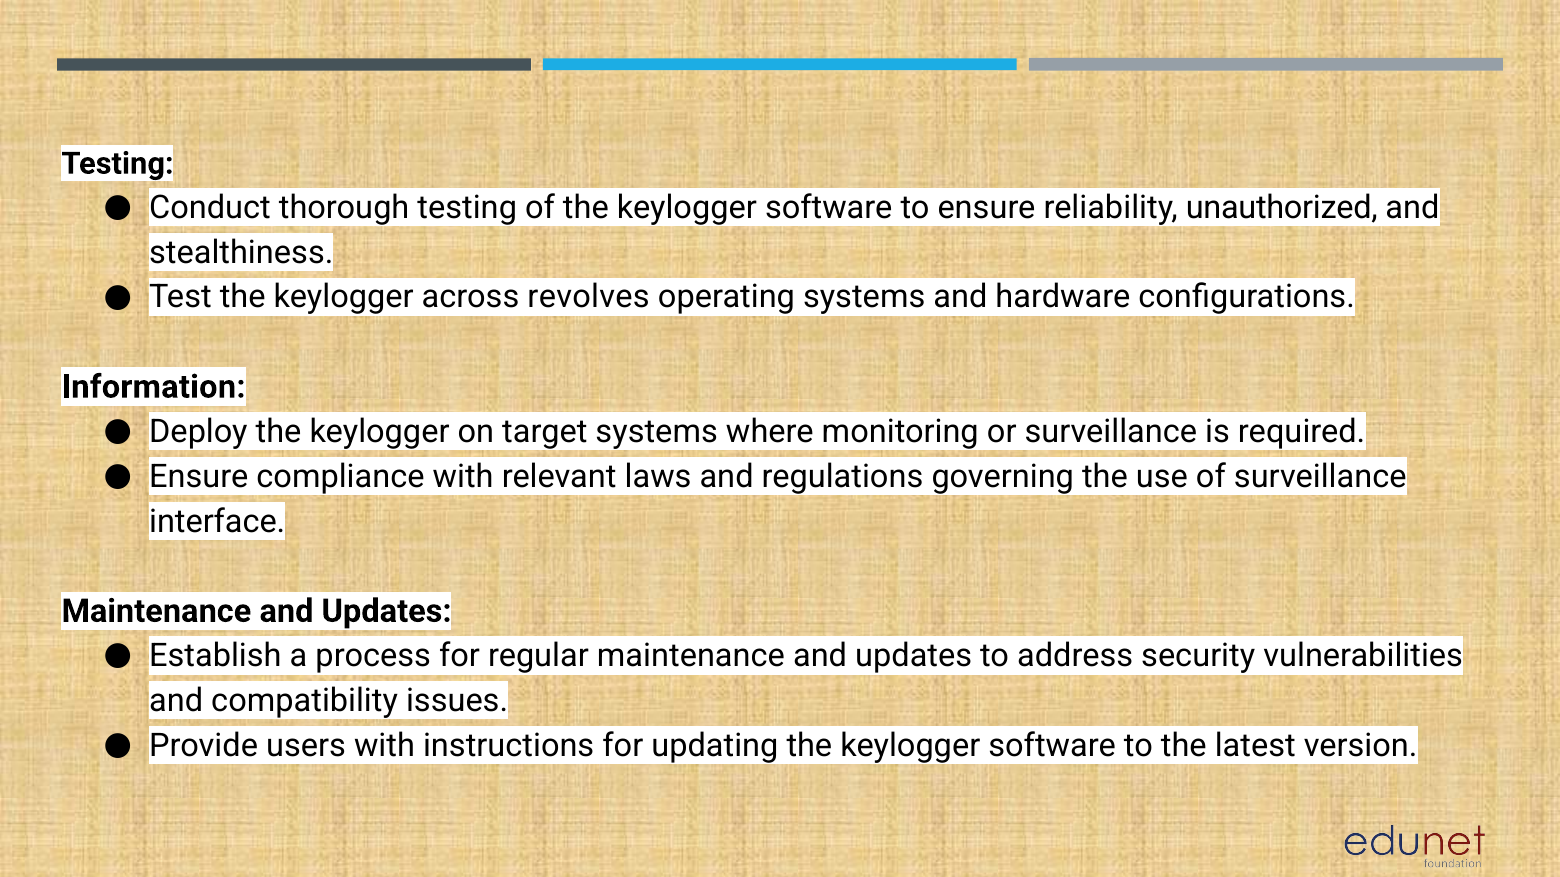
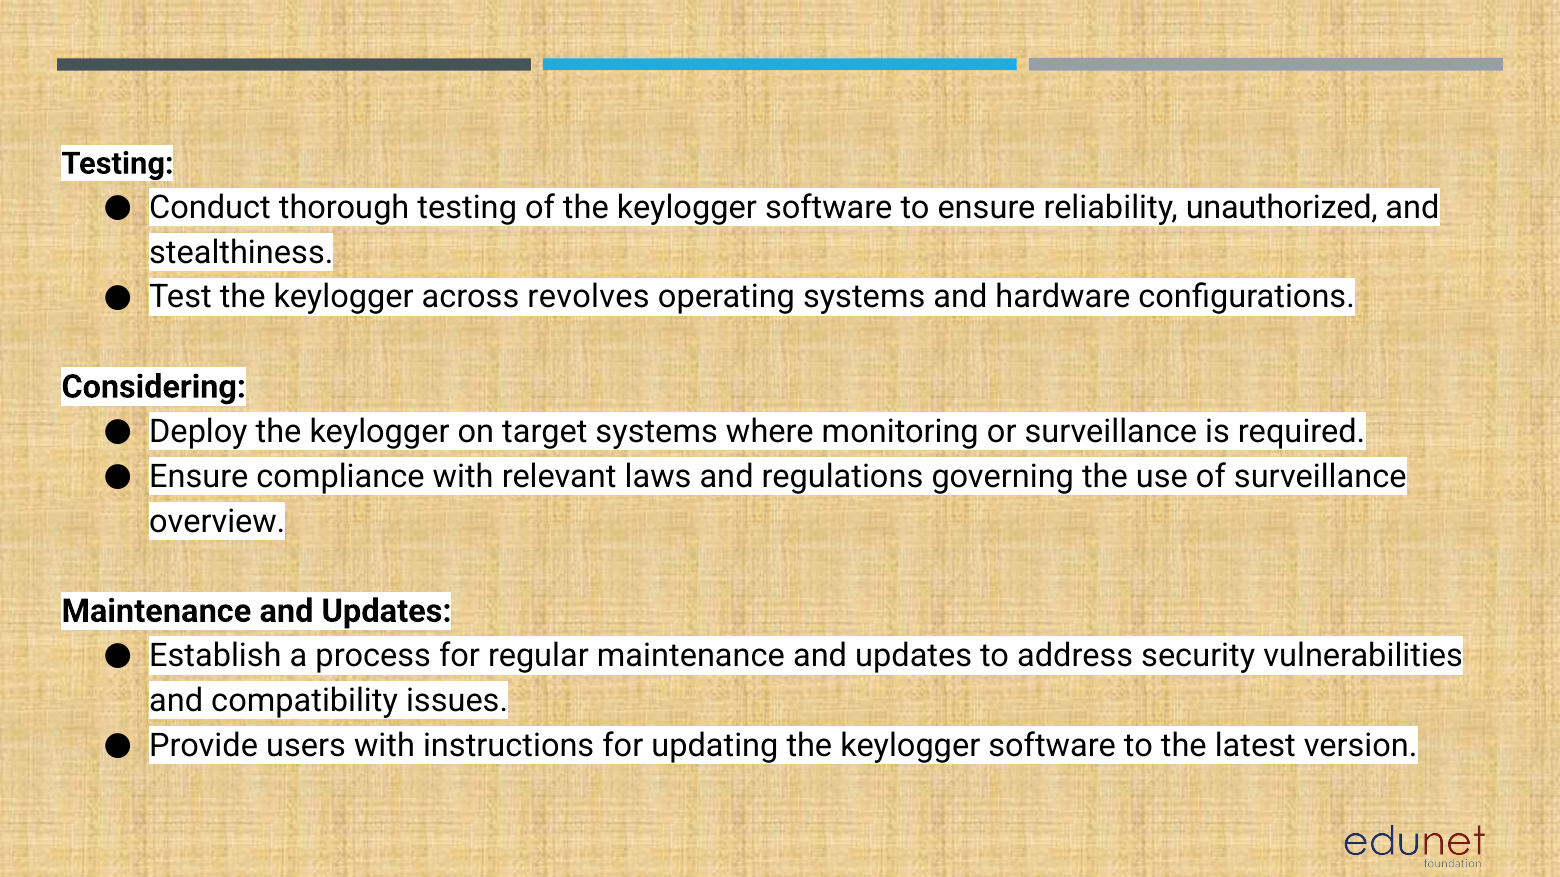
Information: Information -> Considering
interface: interface -> overview
